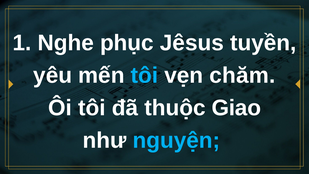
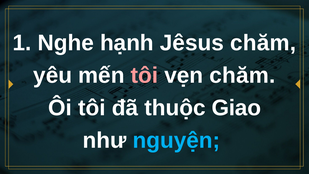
phục: phục -> hạnh
Jêsus tuyền: tuyền -> chăm
tôi at (144, 75) colour: light blue -> pink
